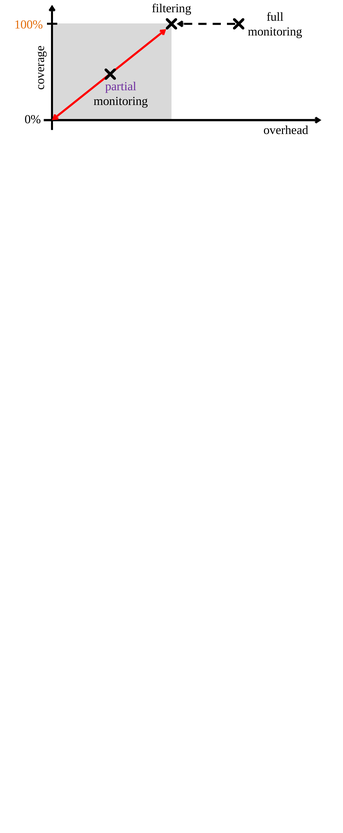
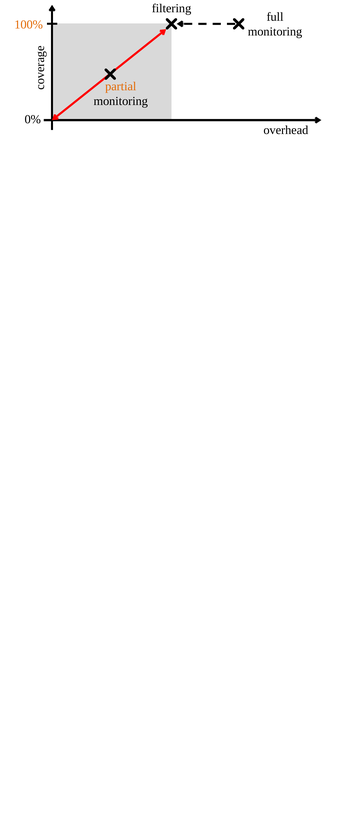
partial colour: purple -> orange
